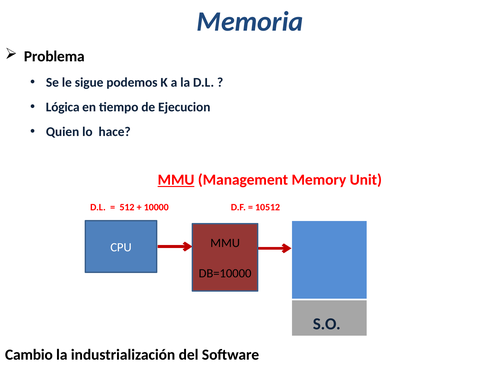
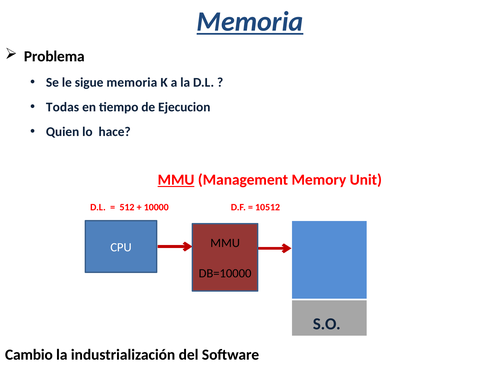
Memoria at (250, 22) underline: none -> present
sigue podemos: podemos -> memoria
Lógica: Lógica -> Todas
